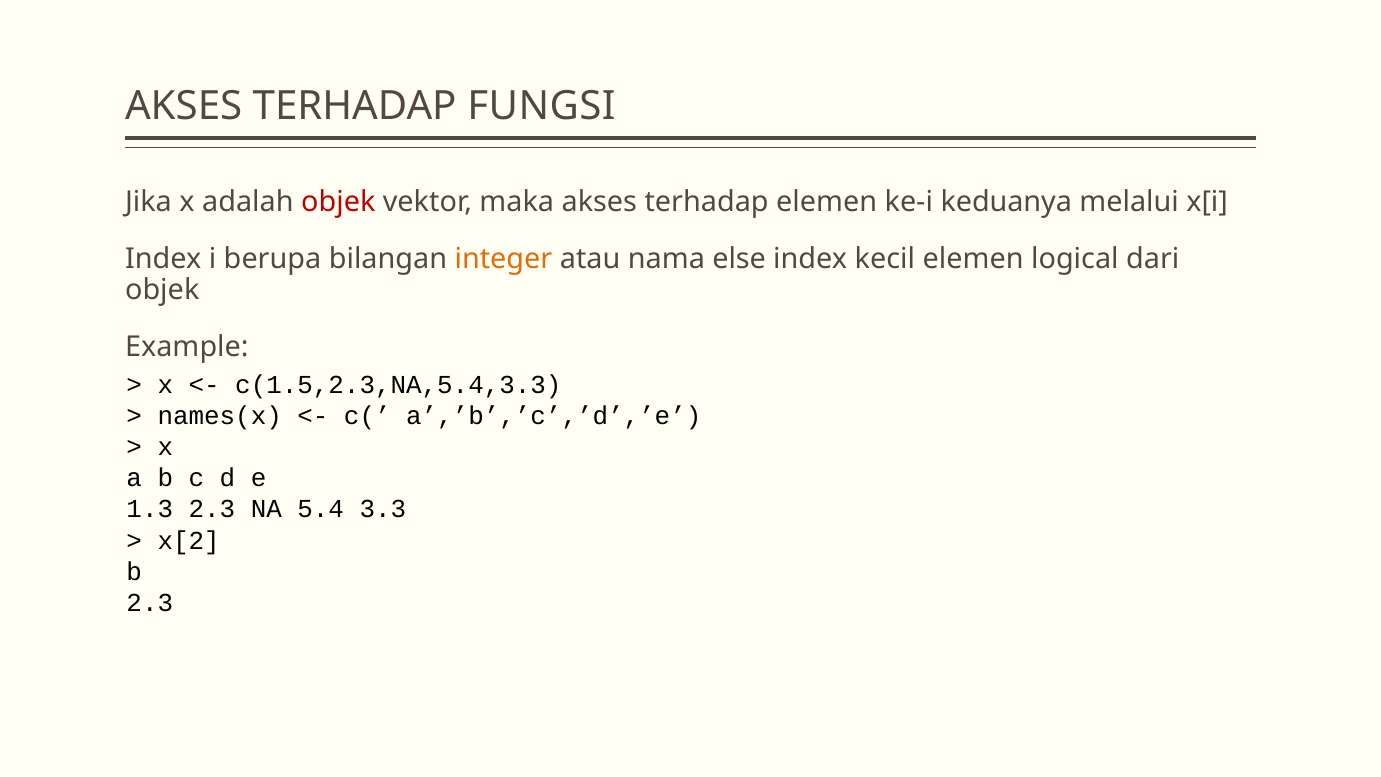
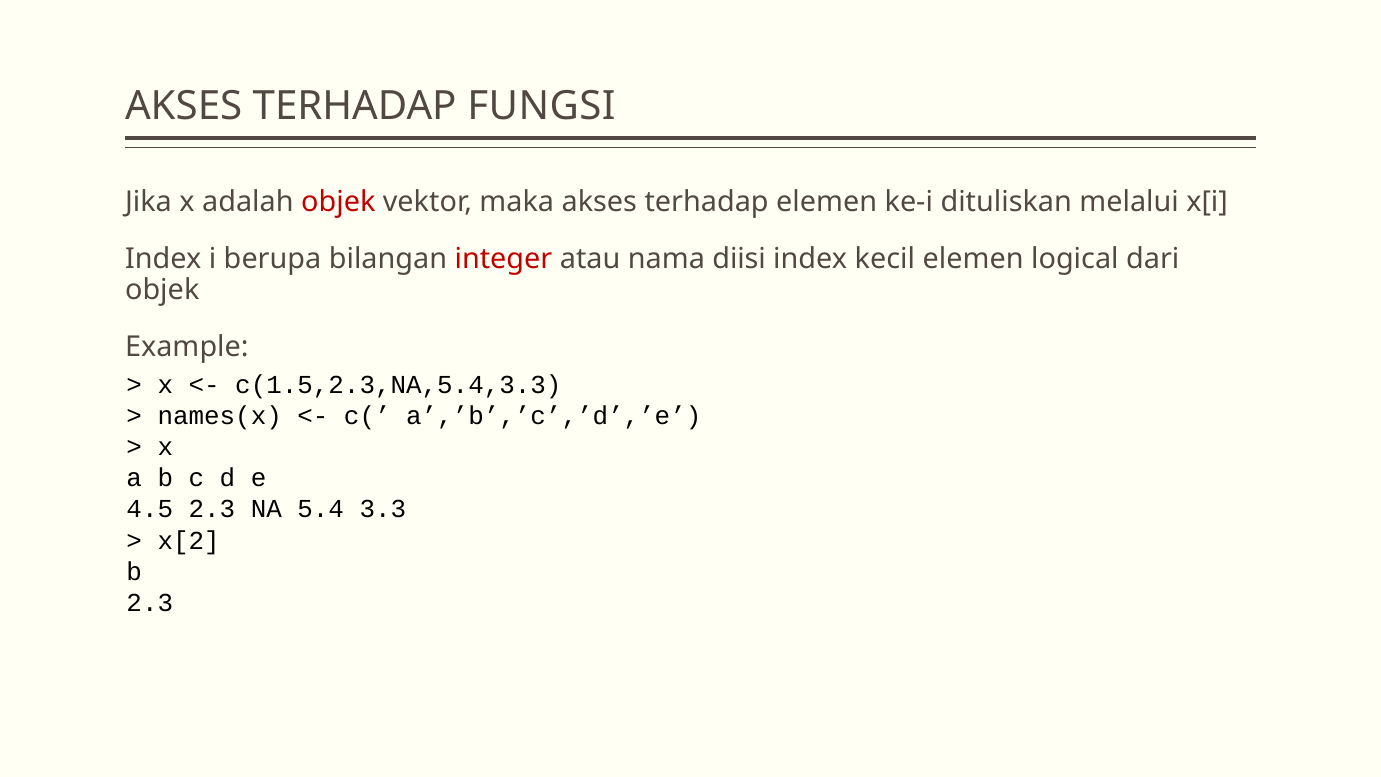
keduanya: keduanya -> dituliskan
integer colour: orange -> red
else: else -> diisi
1.3: 1.3 -> 4.5
